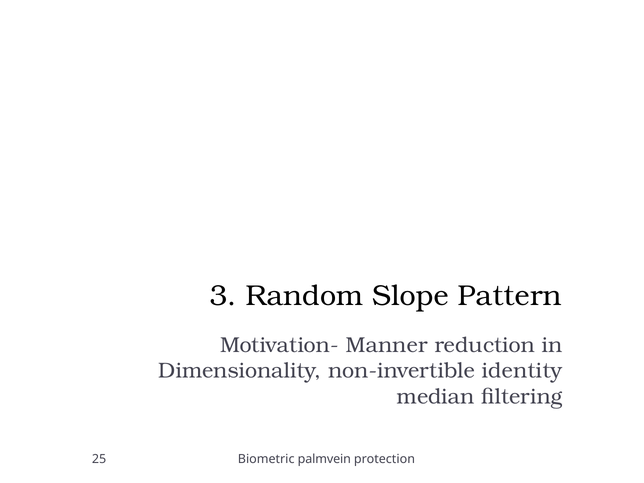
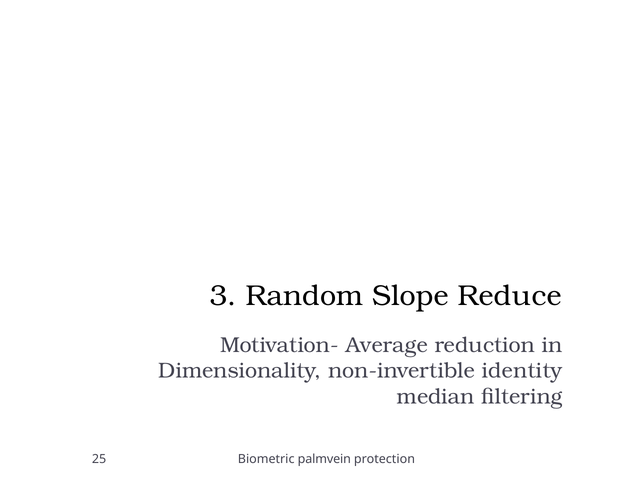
Pattern: Pattern -> Reduce
Manner: Manner -> Average
